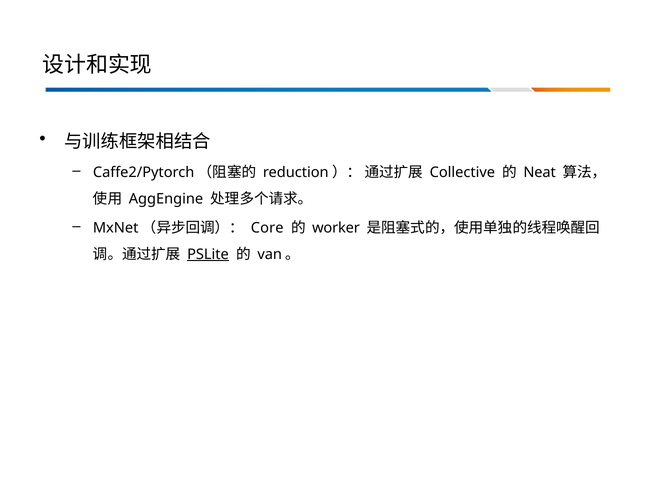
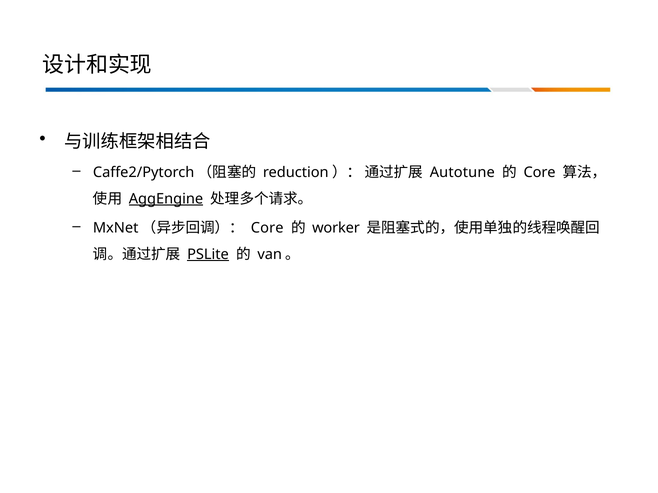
Collective: Collective -> Autotune
Neat at (540, 173): Neat -> Core
AggEngine underline: none -> present
